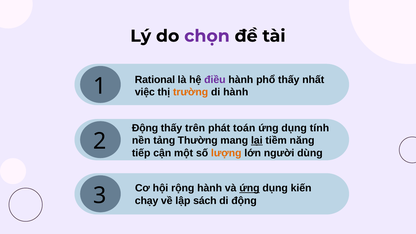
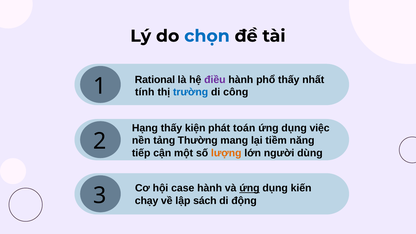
chọn colour: purple -> blue
việc: việc -> tính
trường colour: orange -> blue
di hành: hành -> công
Động at (145, 128): Động -> Hạng
trên: trên -> kiện
tính: tính -> việc
lại underline: present -> none
rộng: rộng -> case
